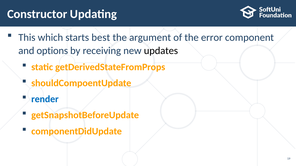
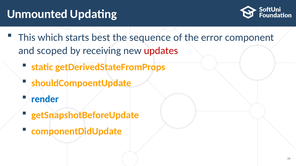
Constructor: Constructor -> Unmounted
argument: argument -> sequence
options: options -> scoped
updates colour: black -> red
